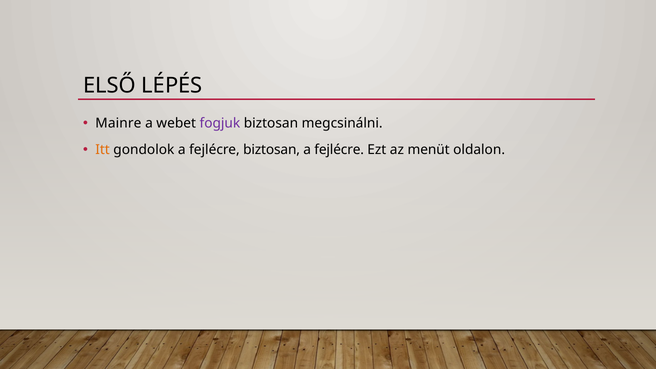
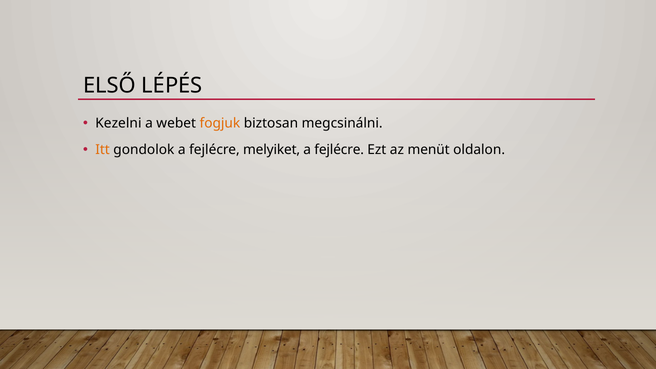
Mainre: Mainre -> Kezelni
fogjuk colour: purple -> orange
fejlécre biztosan: biztosan -> melyiket
